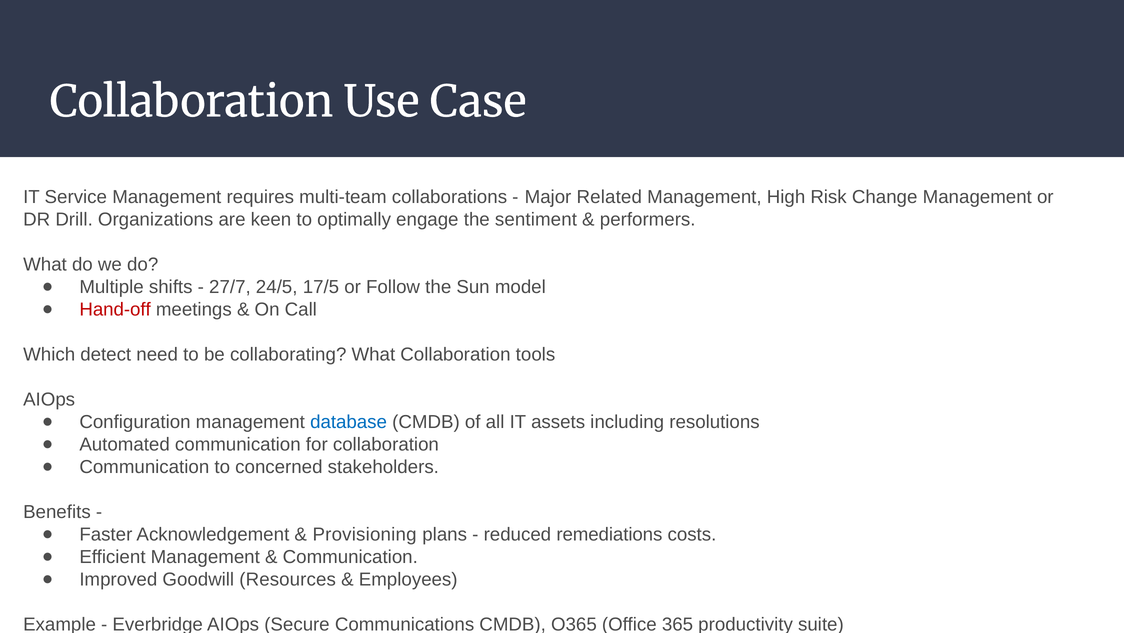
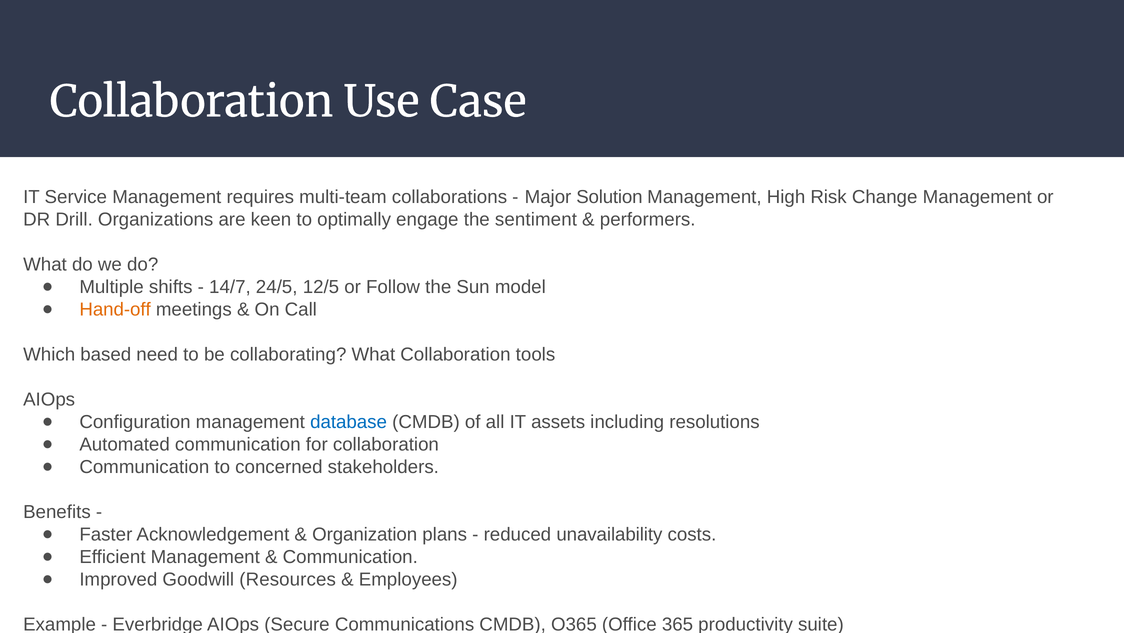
Related: Related -> Solution
27/7: 27/7 -> 14/7
17/5: 17/5 -> 12/5
Hand-off colour: red -> orange
detect: detect -> based
Provisioning: Provisioning -> Organization
remediations: remediations -> unavailability
